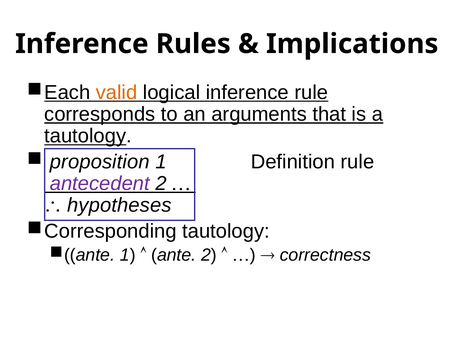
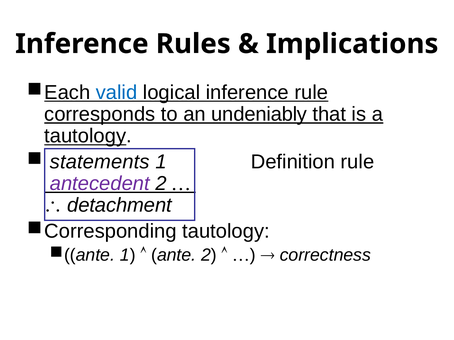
valid colour: orange -> blue
arguments: arguments -> undeniably
proposition: proposition -> statements
hypotheses: hypotheses -> detachment
